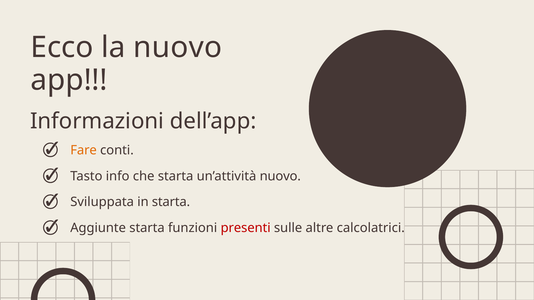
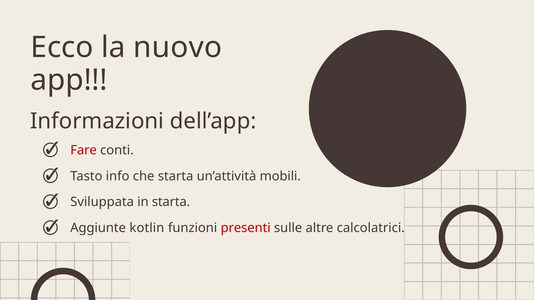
Fare colour: orange -> red
un’attività nuovo: nuovo -> mobili
Aggiunte starta: starta -> kotlin
